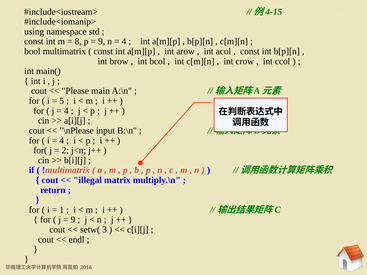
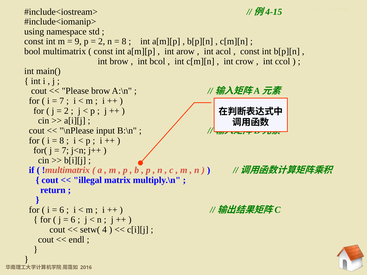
8: 8 -> 9
9 at (102, 41): 9 -> 2
4 at (124, 41): 4 -> 8
Please main: main -> brow
5 at (62, 101): 5 -> 7
4 at (66, 111): 4 -> 2
4 at (62, 141): 4 -> 8
2 at (65, 151): 2 -> 7
1 at (62, 210): 1 -> 6
9 at (73, 220): 9 -> 6
3: 3 -> 4
